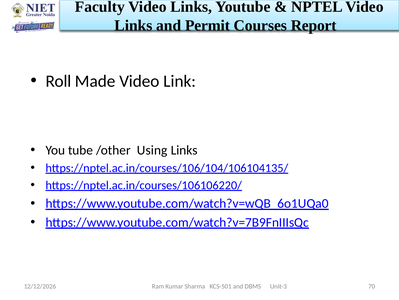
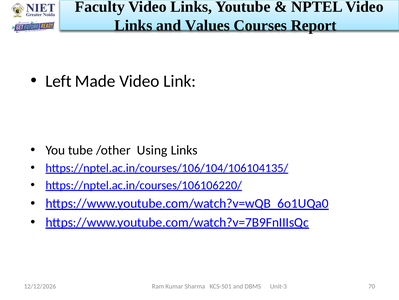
Permit: Permit -> Values
Roll: Roll -> Left
